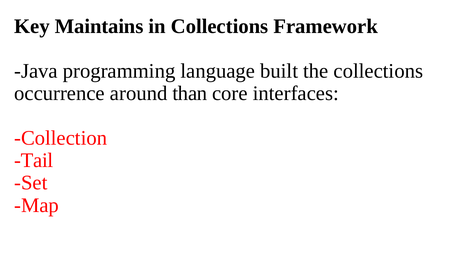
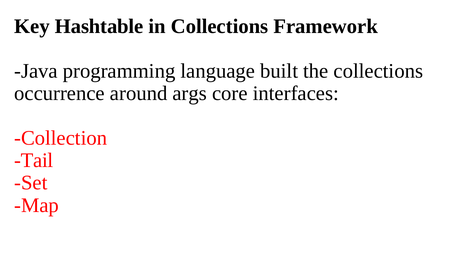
Maintains: Maintains -> Hashtable
than: than -> args
